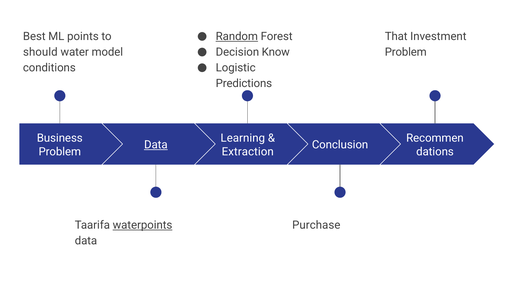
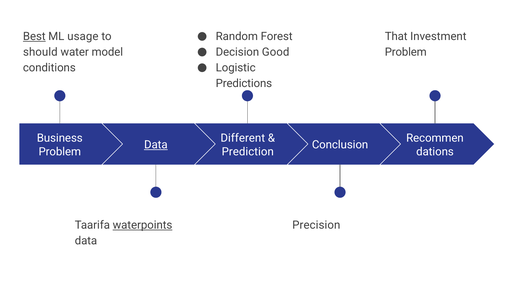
Random underline: present -> none
Best underline: none -> present
points: points -> usage
Know: Know -> Good
Learning: Learning -> Different
Extraction: Extraction -> Prediction
Purchase: Purchase -> Precision
